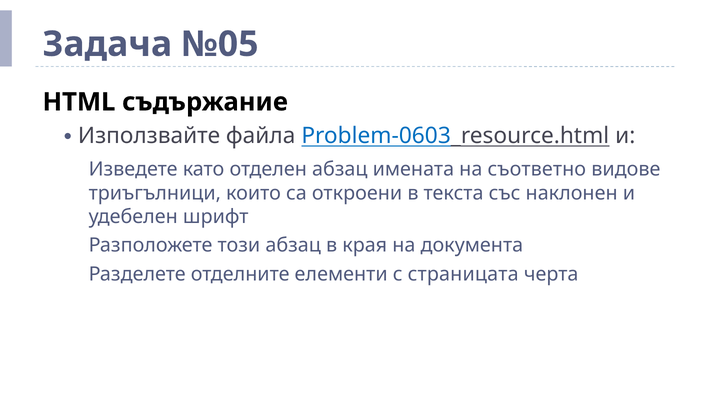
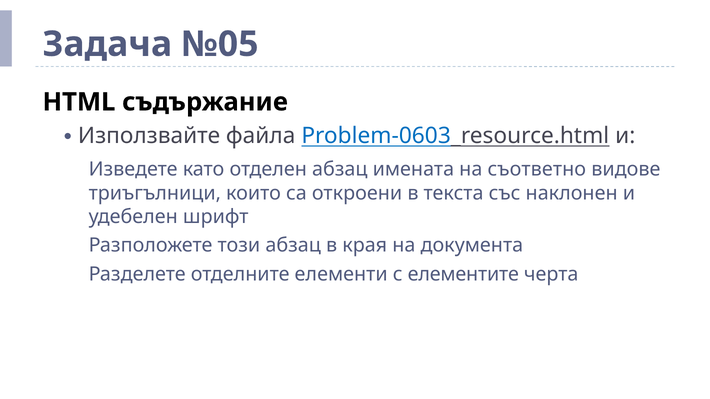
страницата: страницата -> елементите
